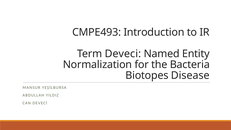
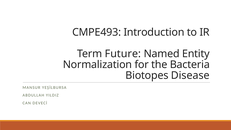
Deveci: Deveci -> Future
